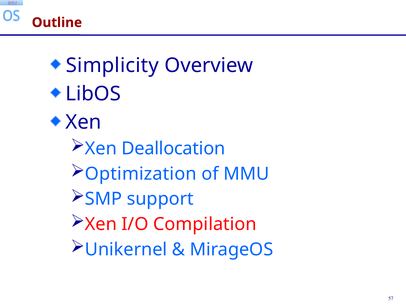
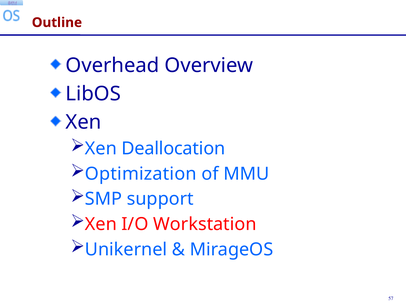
Simplicity: Simplicity -> Overhead
Compilation: Compilation -> Workstation
